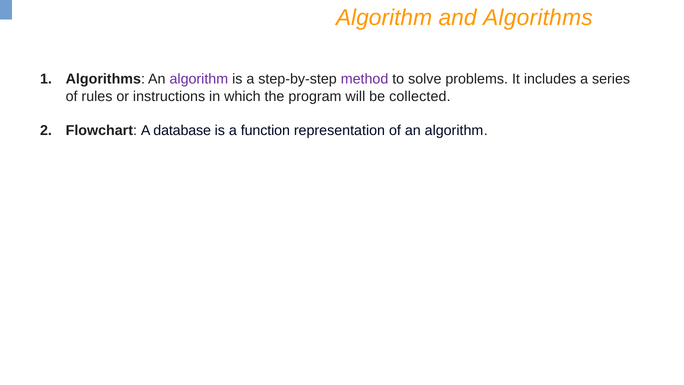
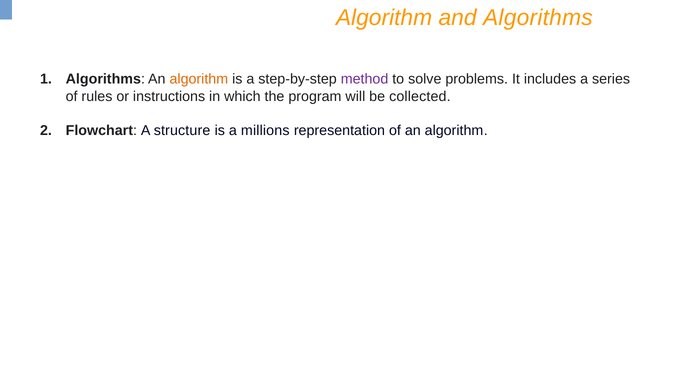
algorithm at (199, 79) colour: purple -> orange
database: database -> structure
function: function -> millions
